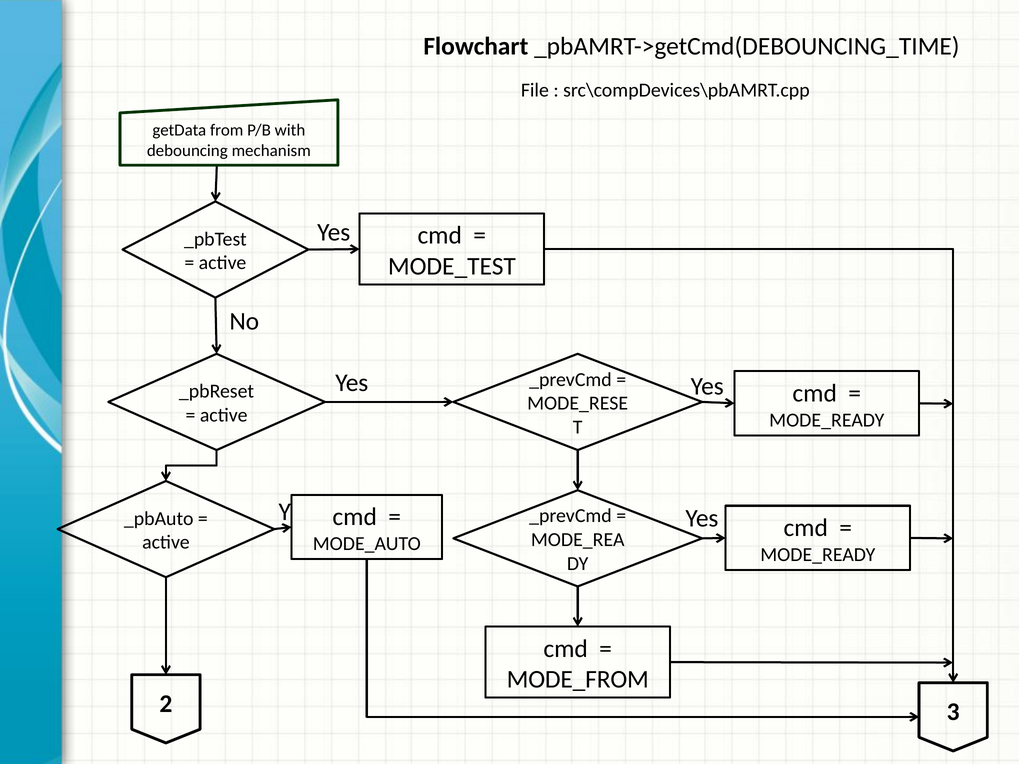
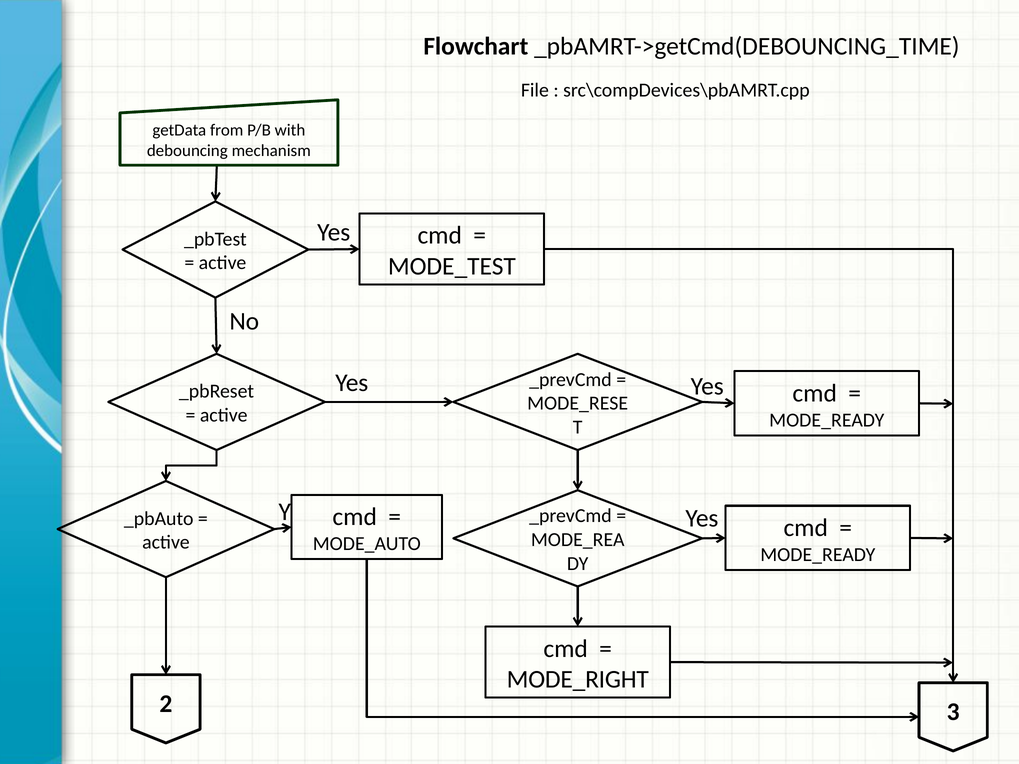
MODE_FROM: MODE_FROM -> MODE_RIGHT
